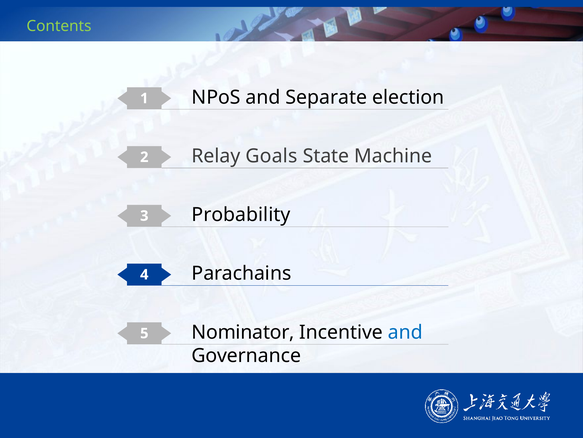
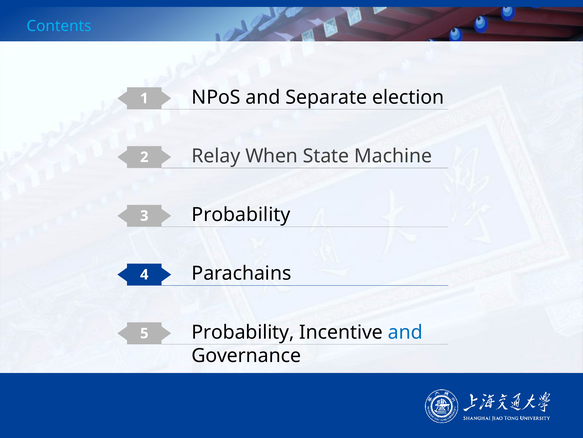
Contents colour: light green -> light blue
Goals: Goals -> When
Nominator at (243, 332): Nominator -> Probability
